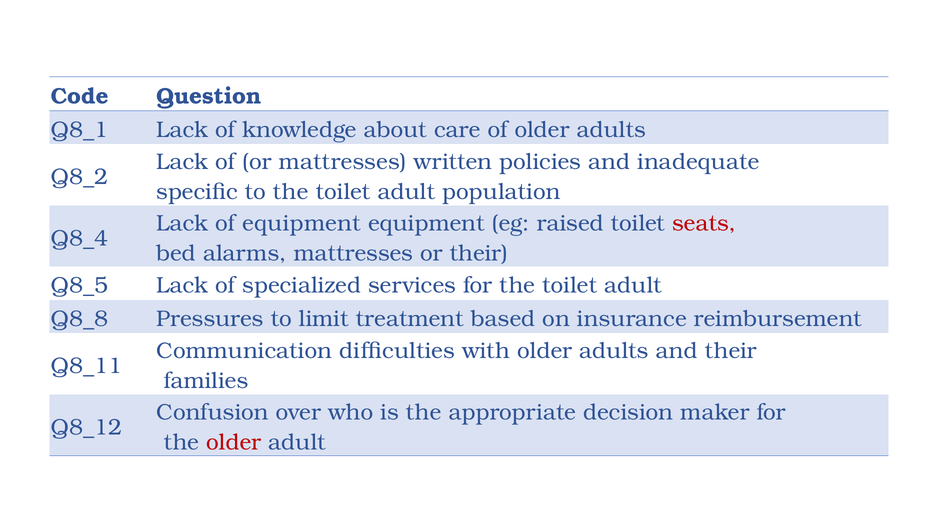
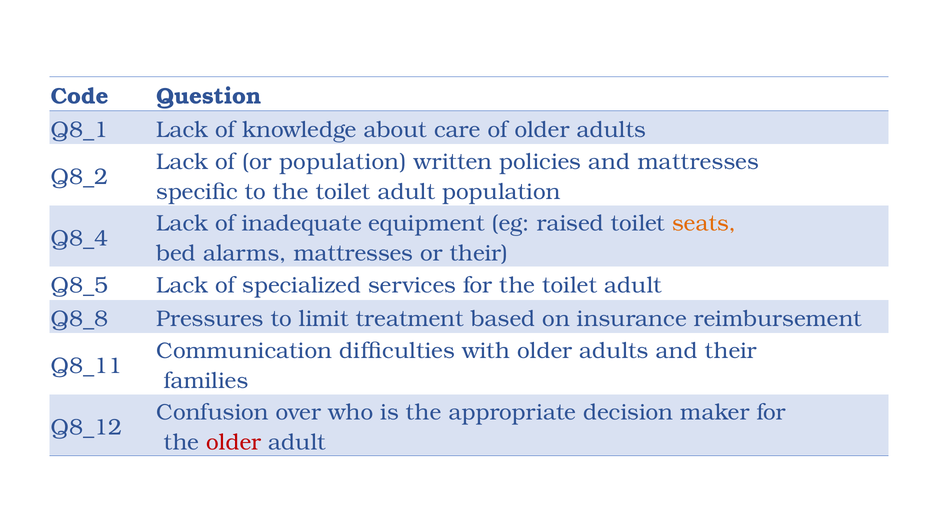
or mattresses: mattresses -> population
and inadequate: inadequate -> mattresses
of equipment: equipment -> inadequate
seats colour: red -> orange
